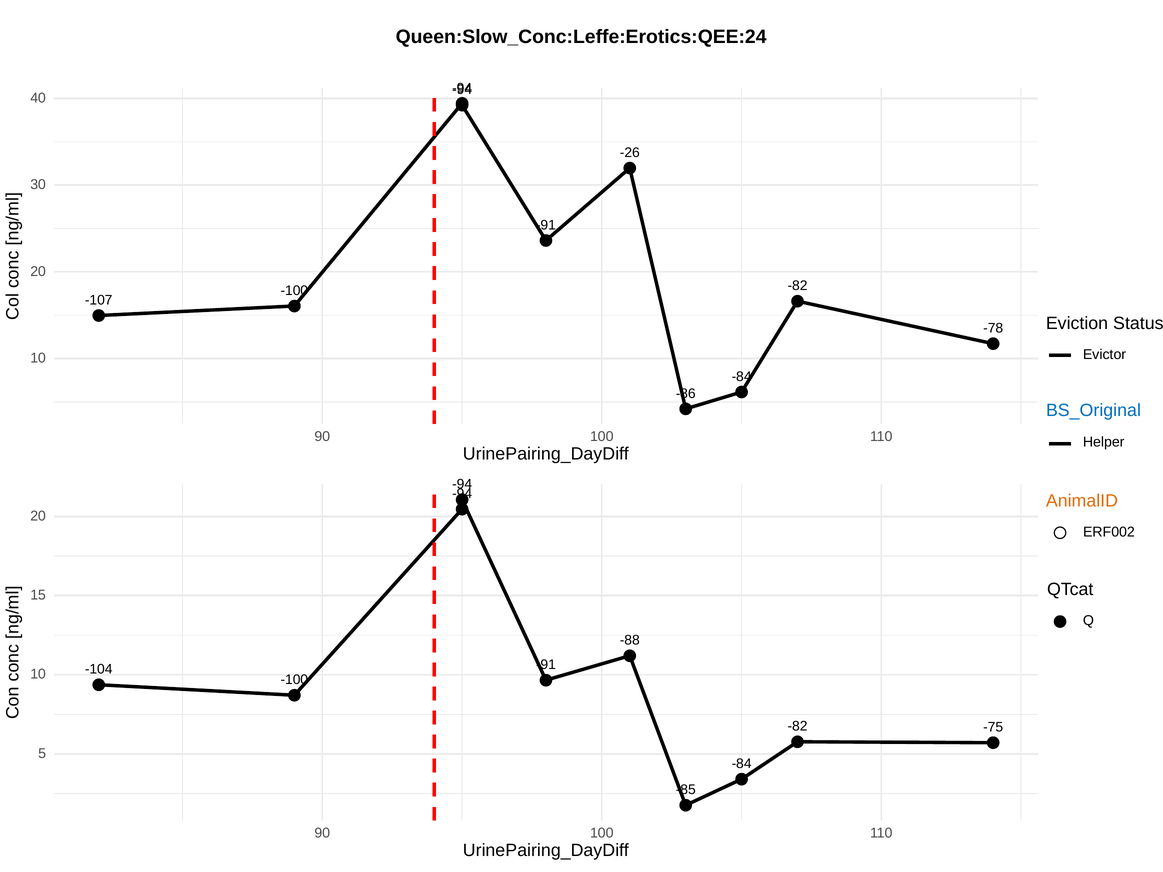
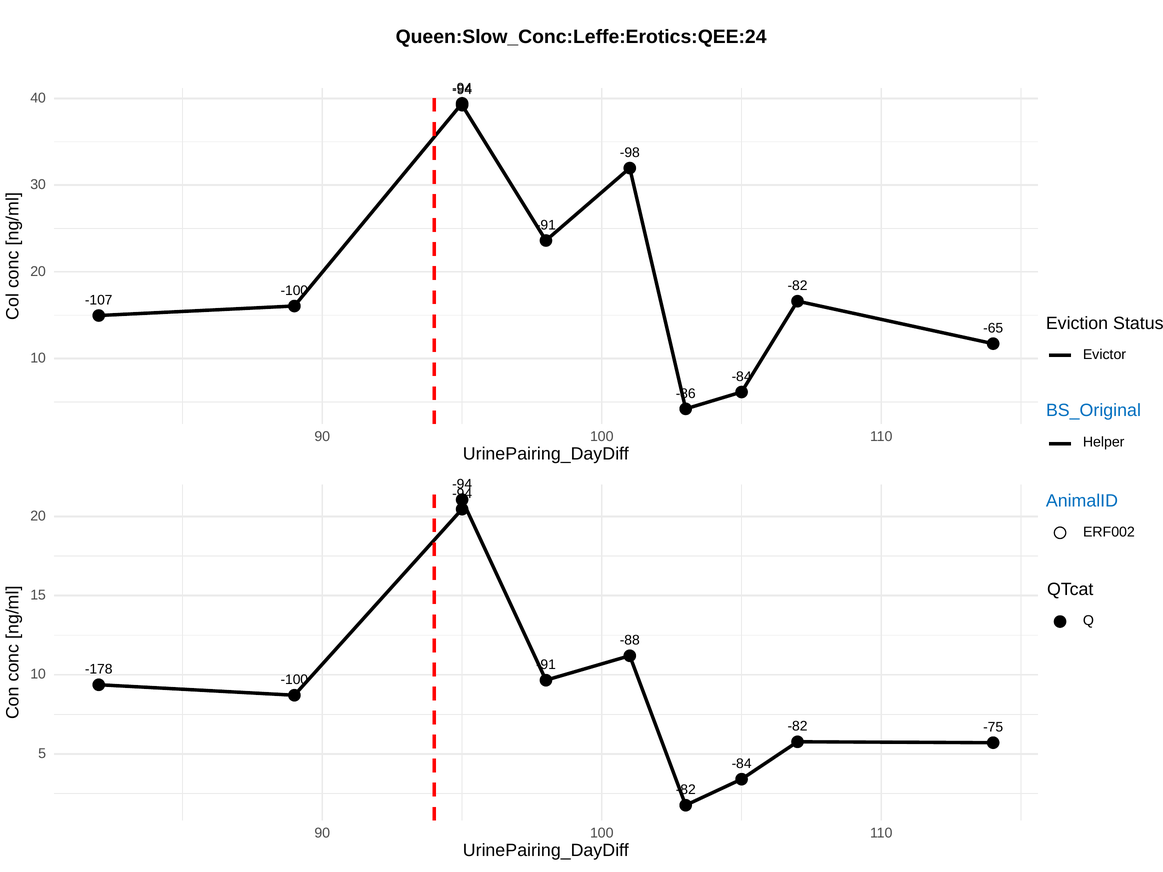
-26: -26 -> -98
-78: -78 -> -65
AnimalID colour: orange -> blue
-104: -104 -> -178
-85 at (686, 790): -85 -> -82
